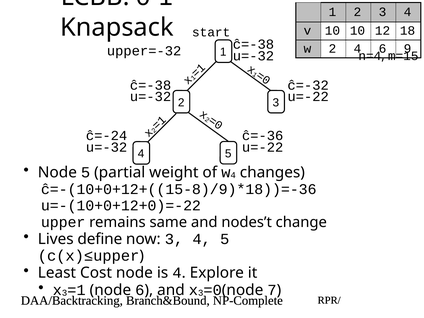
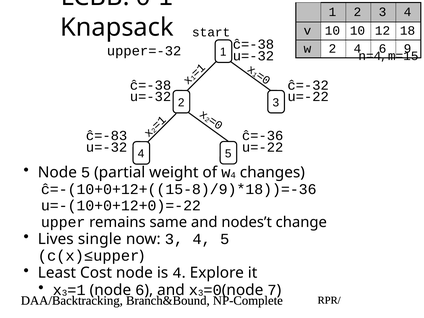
ĉ=-24: ĉ=-24 -> ĉ=-83
define: define -> single
